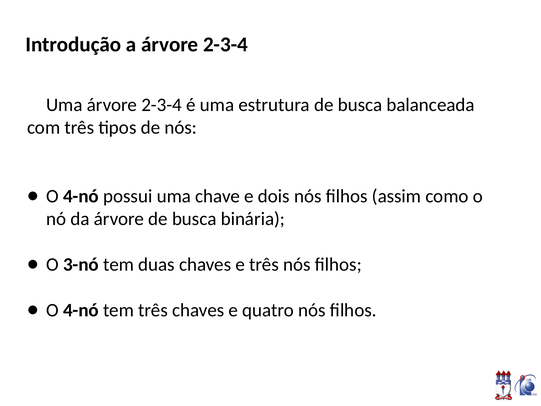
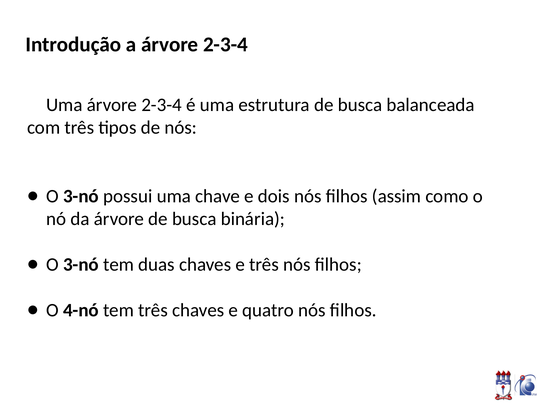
4-nó at (81, 196): 4-nó -> 3-nó
